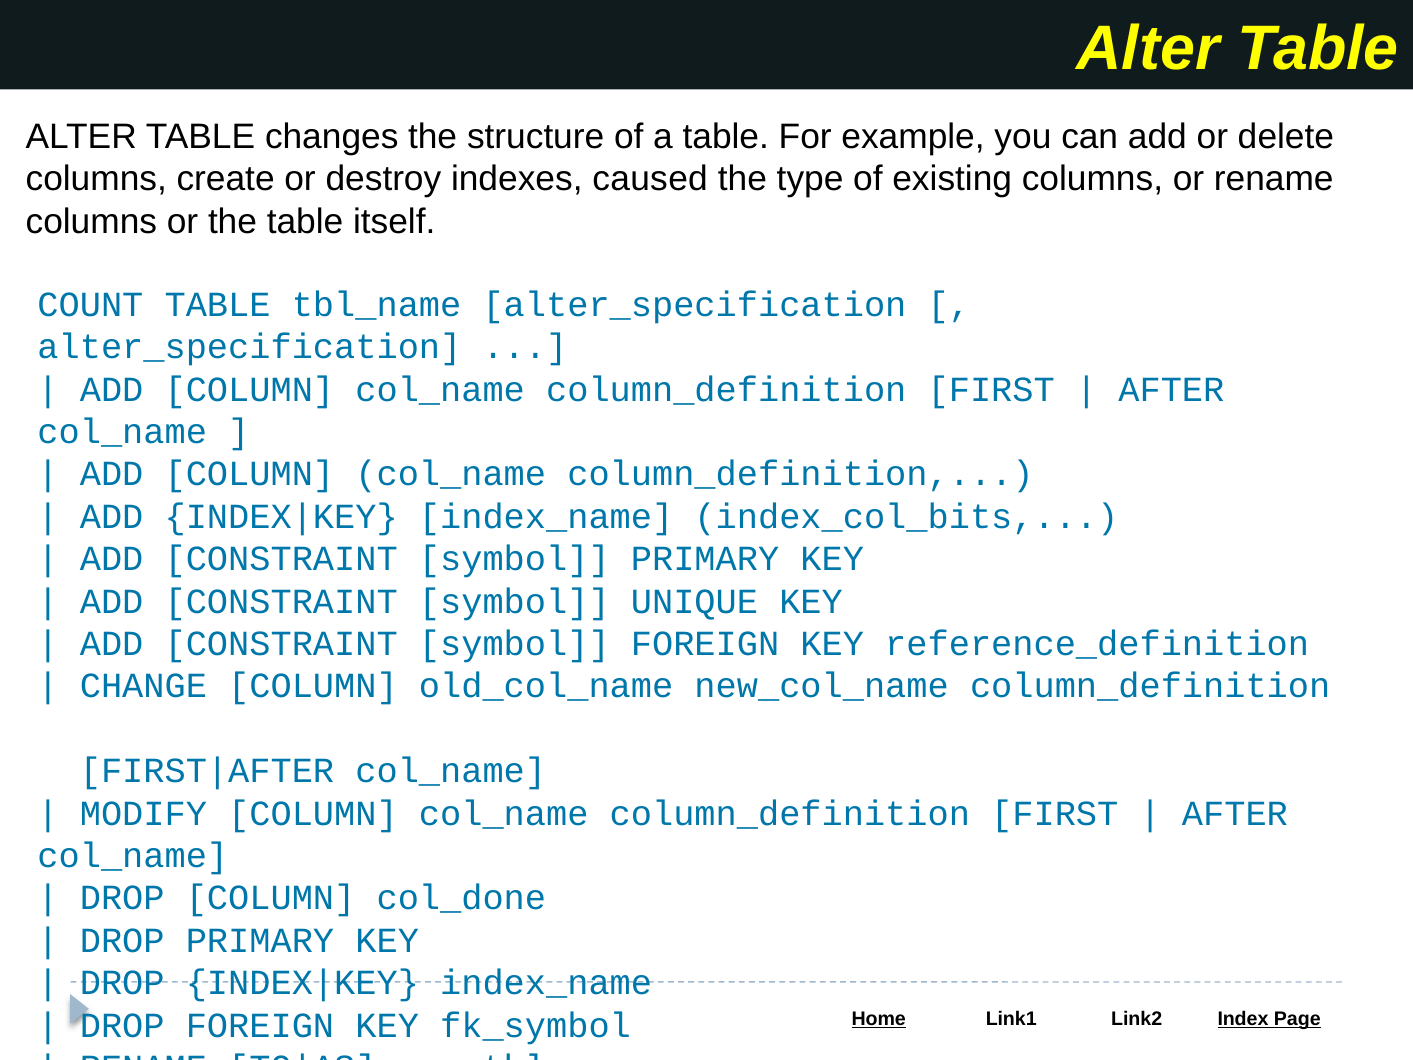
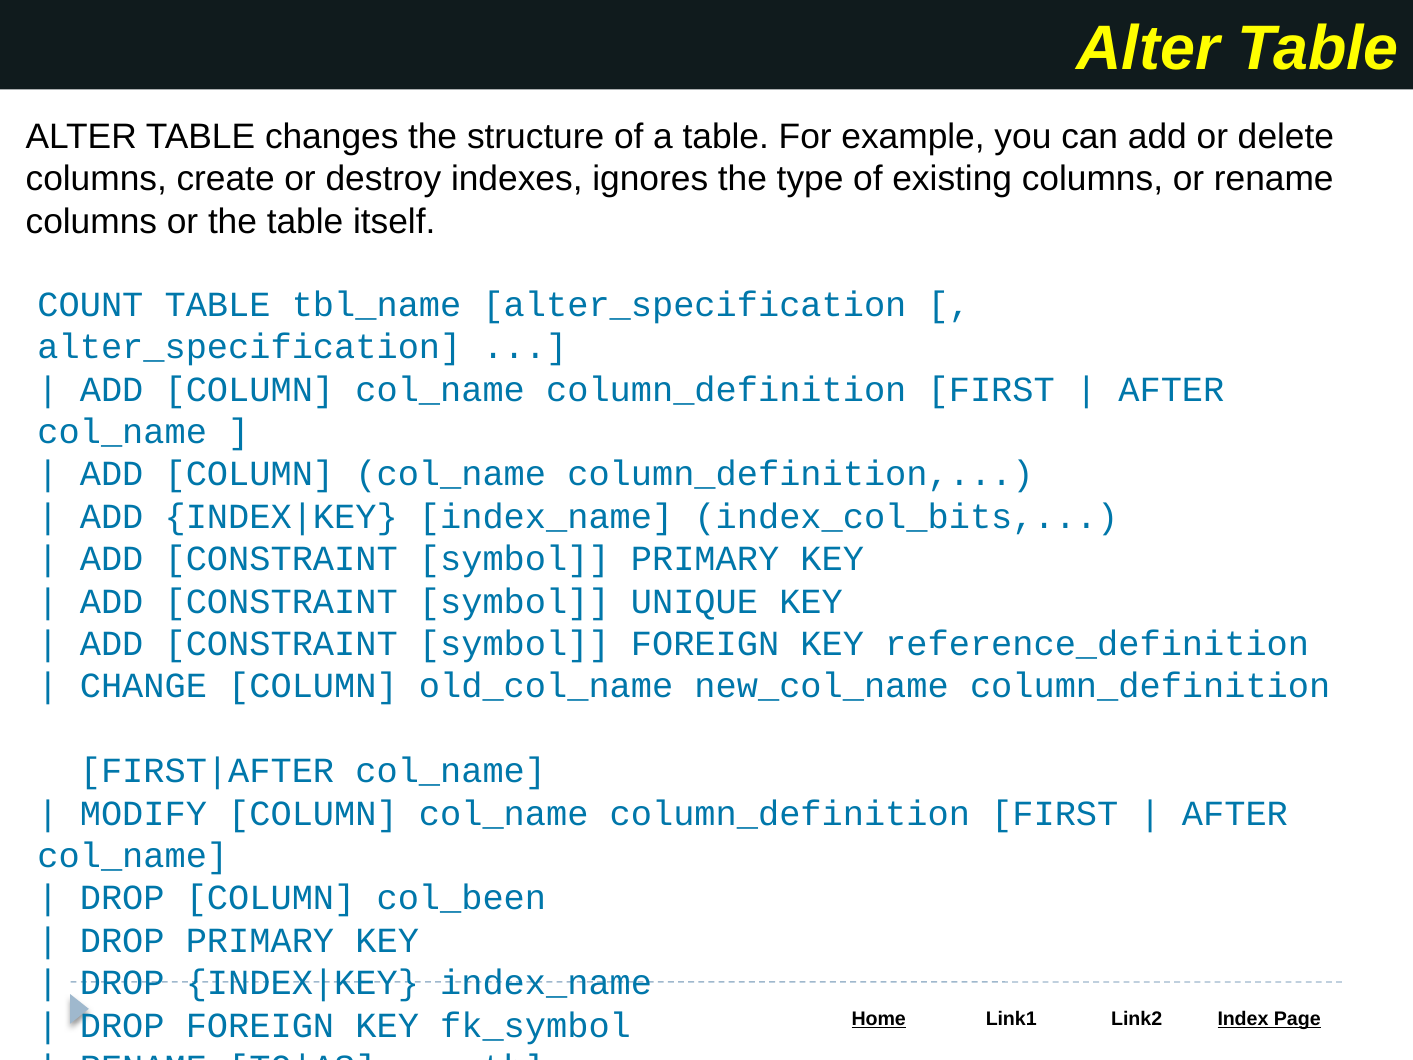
caused: caused -> ignores
col_done: col_done -> col_been
